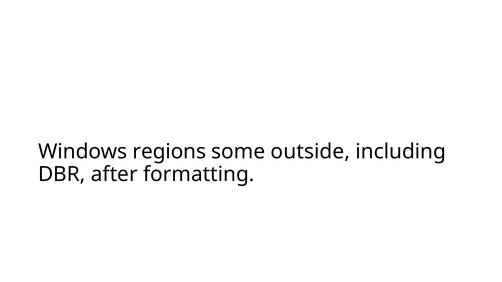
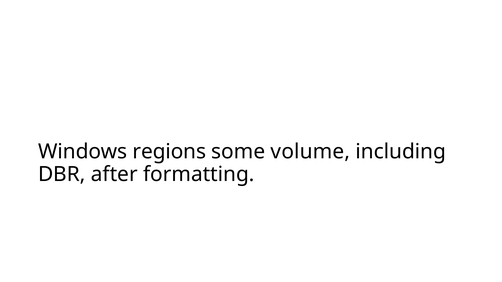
outside: outside -> volume
